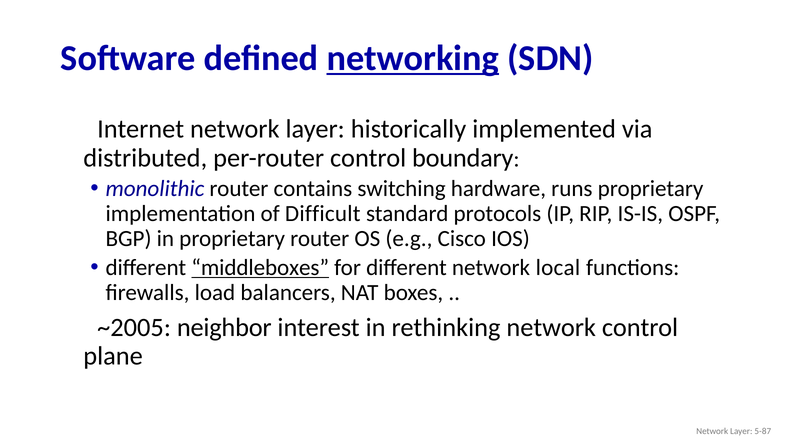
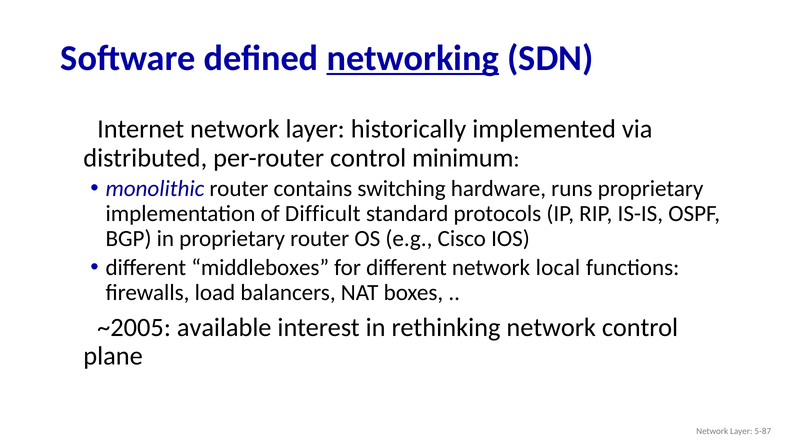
boundary: boundary -> minimum
middleboxes underline: present -> none
neighbor: neighbor -> available
